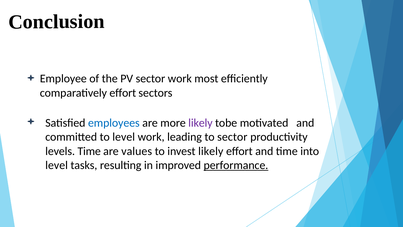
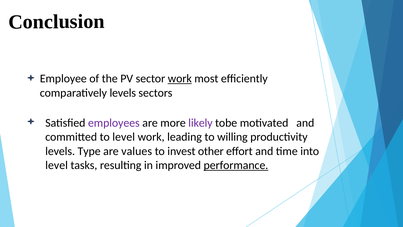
work at (180, 79) underline: none -> present
comparatively effort: effort -> levels
employees colour: blue -> purple
to sector: sector -> willing
levels Time: Time -> Type
invest likely: likely -> other
